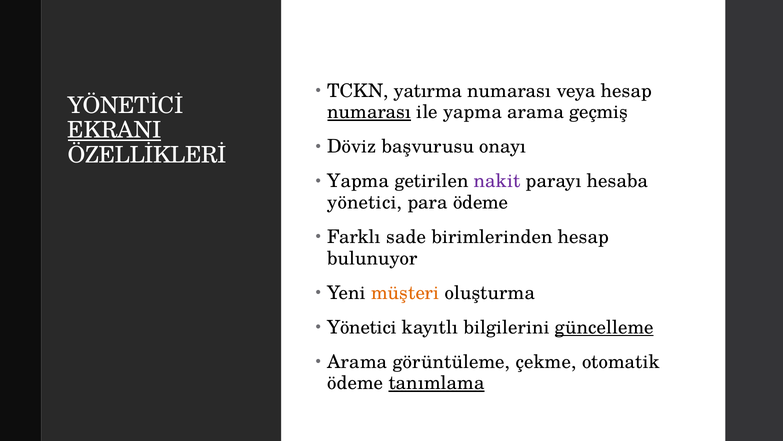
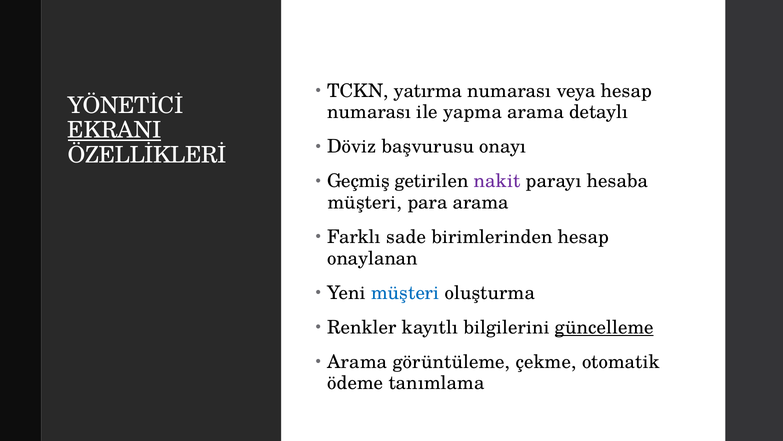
numarası at (369, 112) underline: present -> none
geçmiş: geçmiş -> detaylı
Yapma at (358, 181): Yapma -> Geçmiş
yönetici at (365, 202): yönetici -> müşteri
para ödeme: ödeme -> arama
bulunuyor: bulunuyor -> onaylanan
müşteri at (405, 292) colour: orange -> blue
Yönetici at (362, 327): Yönetici -> Renkler
tanımlama underline: present -> none
